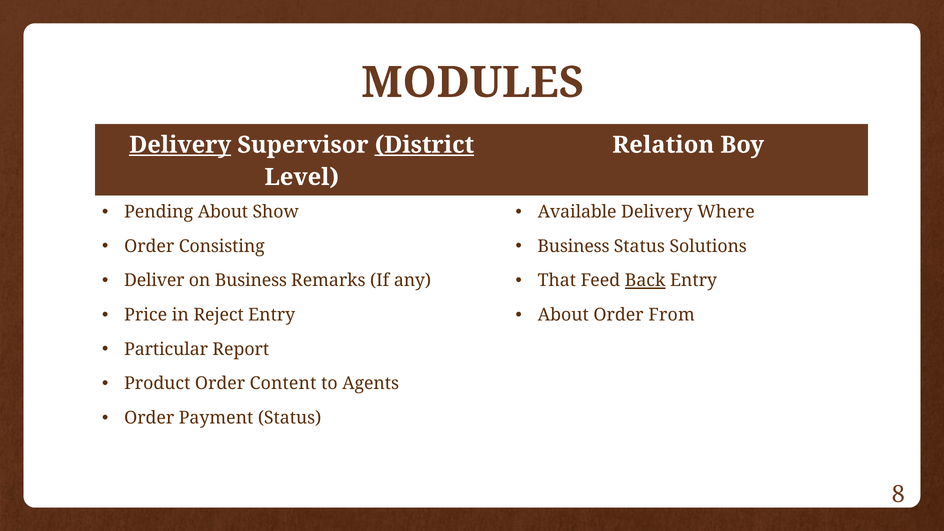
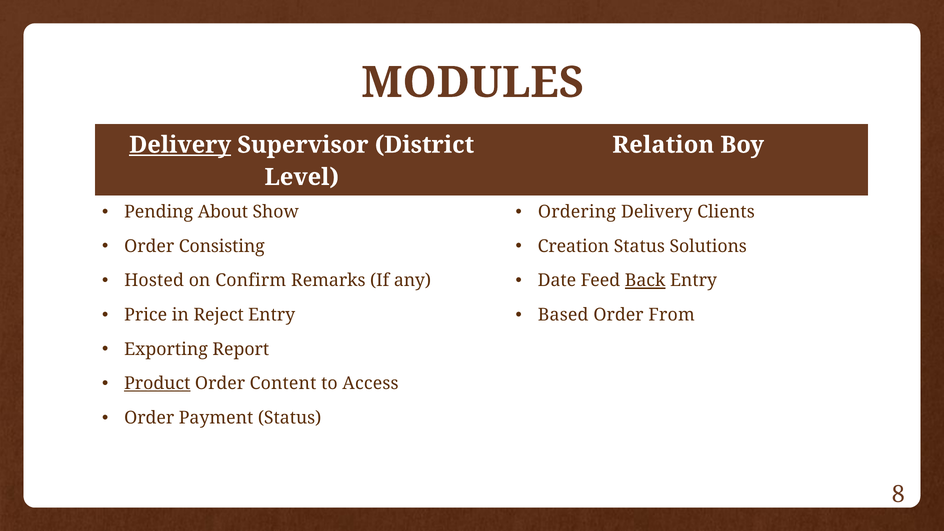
District underline: present -> none
Available: Available -> Ordering
Where: Where -> Clients
Business at (573, 246): Business -> Creation
Deliver: Deliver -> Hosted
on Business: Business -> Confirm
That: That -> Date
About at (563, 315): About -> Based
Particular: Particular -> Exporting
Product underline: none -> present
Agents: Agents -> Access
